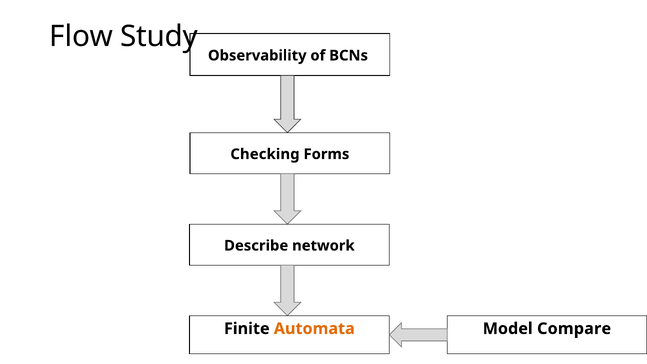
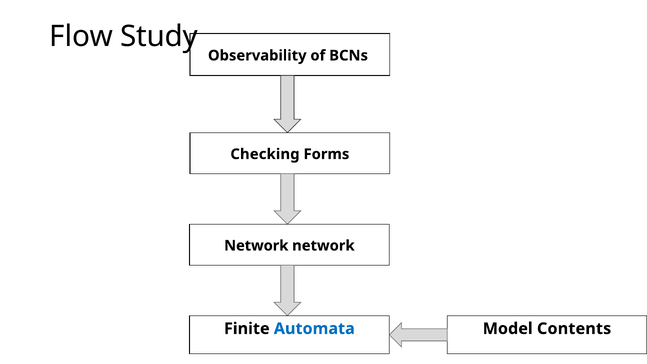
Describe at (256, 246): Describe -> Network
Automata colour: orange -> blue
Compare: Compare -> Contents
